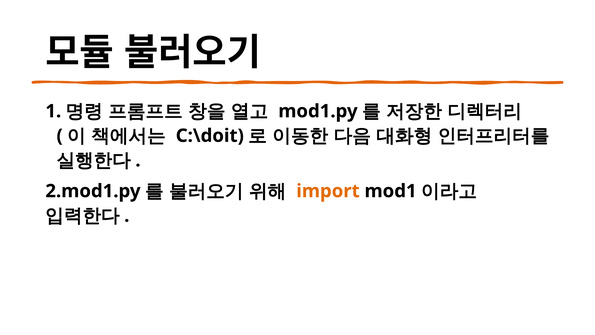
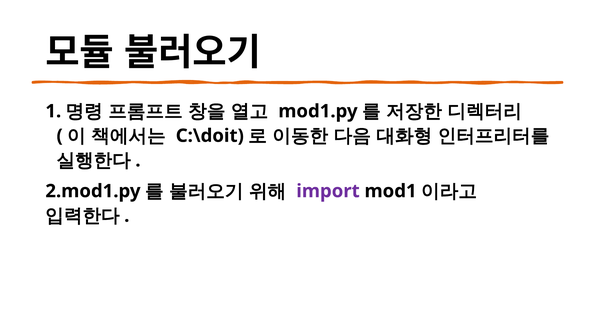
import colour: orange -> purple
